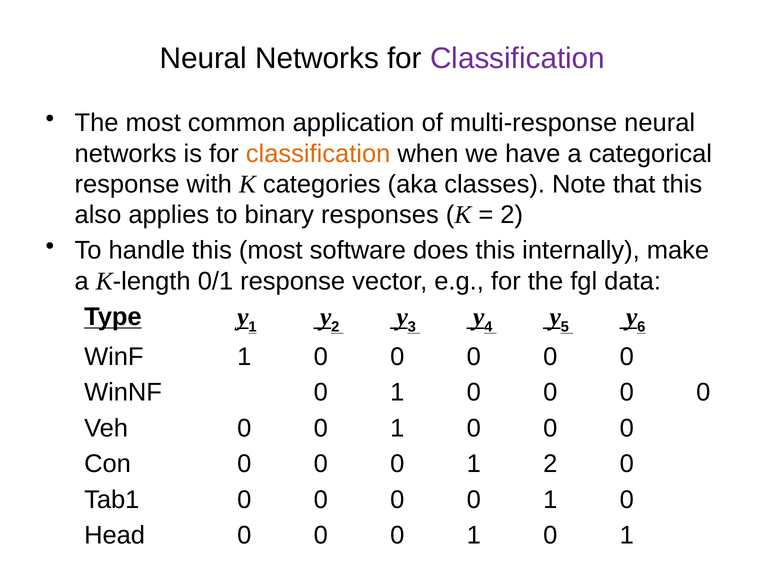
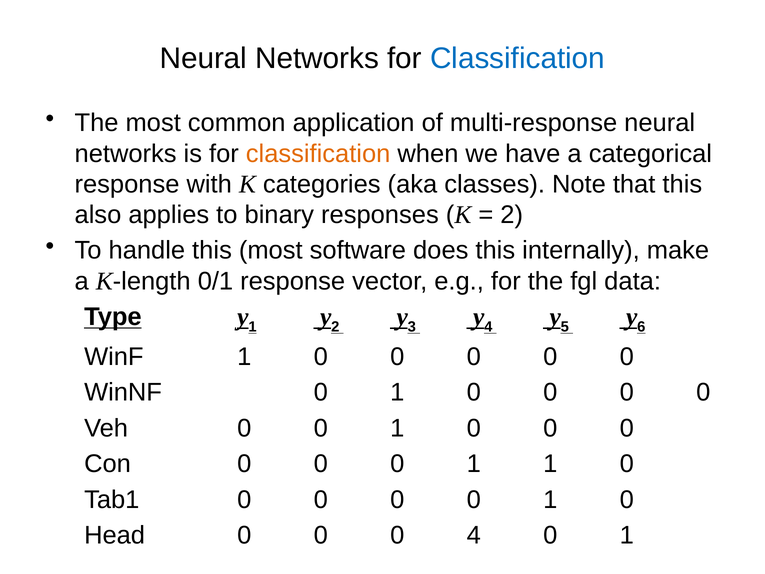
Classification at (517, 58) colour: purple -> blue
1 2: 2 -> 1
1 at (474, 535): 1 -> 4
